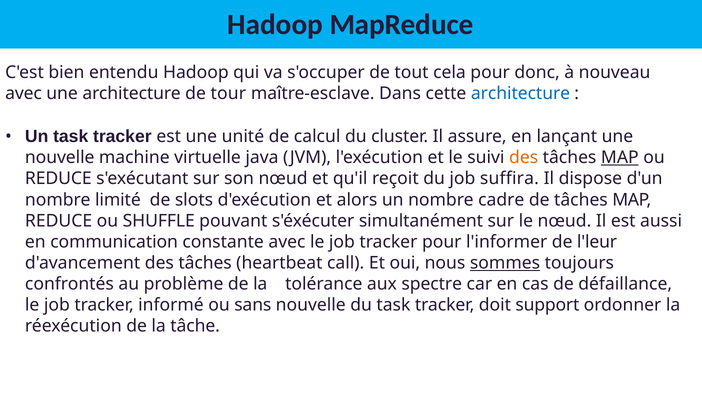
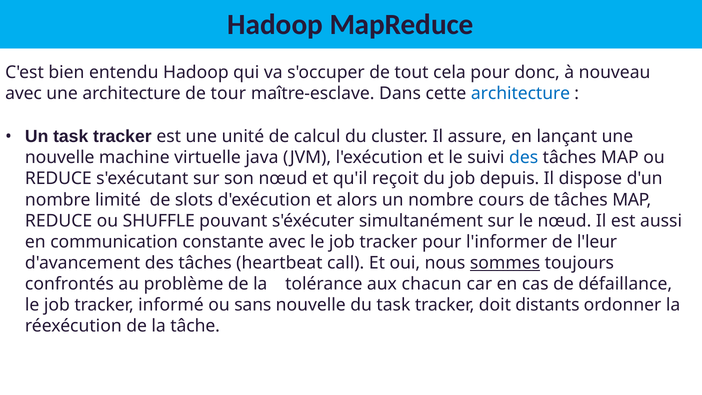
des at (524, 158) colour: orange -> blue
MAP at (620, 158) underline: present -> none
suffira: suffira -> depuis
cadre: cadre -> cours
spectre: spectre -> chacun
support: support -> distants
